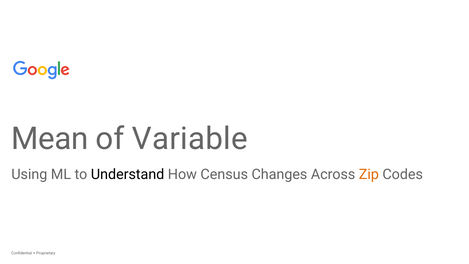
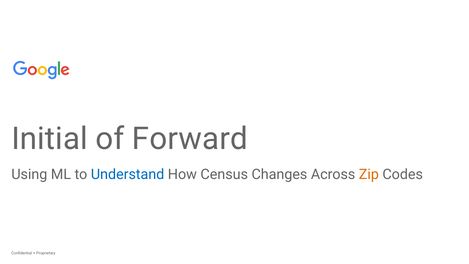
Mean: Mean -> Initial
Variable: Variable -> Forward
Understand colour: black -> blue
